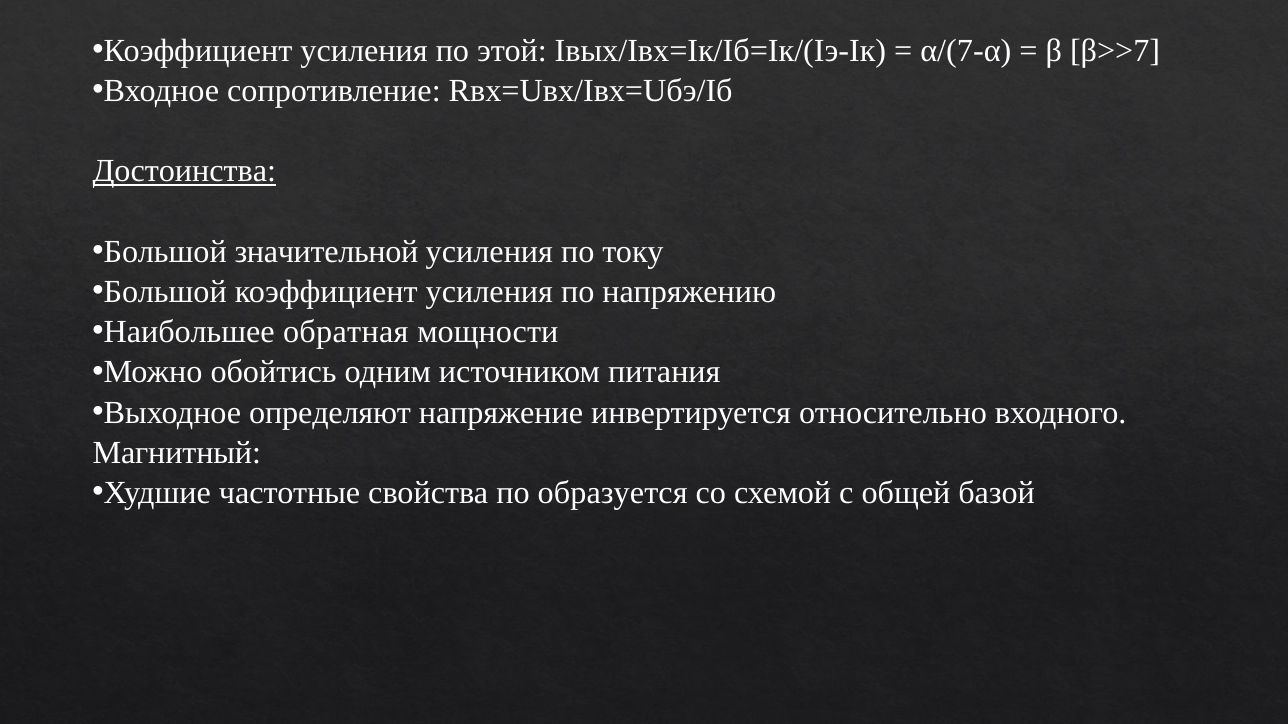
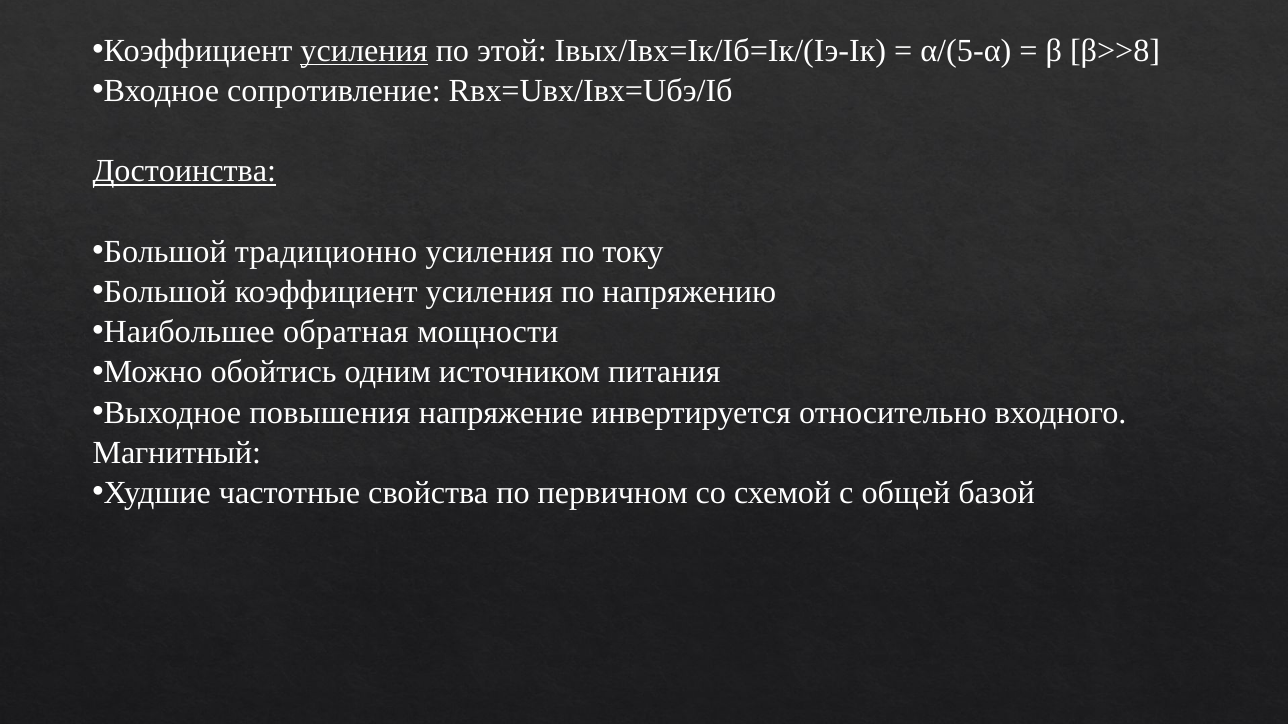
усиления at (364, 51) underline: none -> present
α/(7-α: α/(7-α -> α/(5-α
β>>7: β>>7 -> β>>8
значительной: значительной -> традиционно
определяют: определяют -> повышения
образуется: образуется -> первичном
